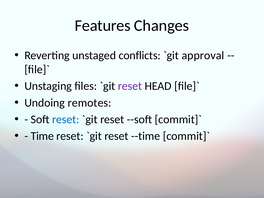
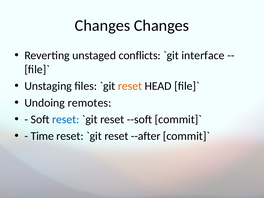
Features at (103, 26): Features -> Changes
approval: approval -> interface
reset at (130, 86) colour: purple -> orange
--time: --time -> --after
